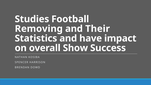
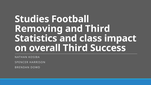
and Their: Their -> Third
have: have -> class
overall Show: Show -> Third
